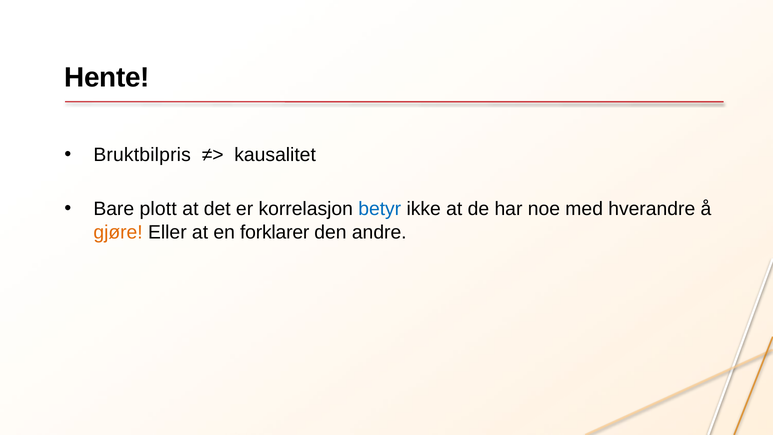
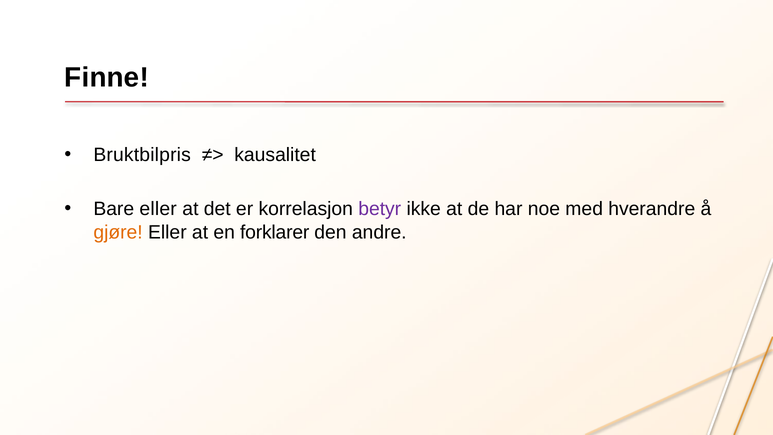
Hente: Hente -> Finne
Bare plott: plott -> eller
betyr colour: blue -> purple
